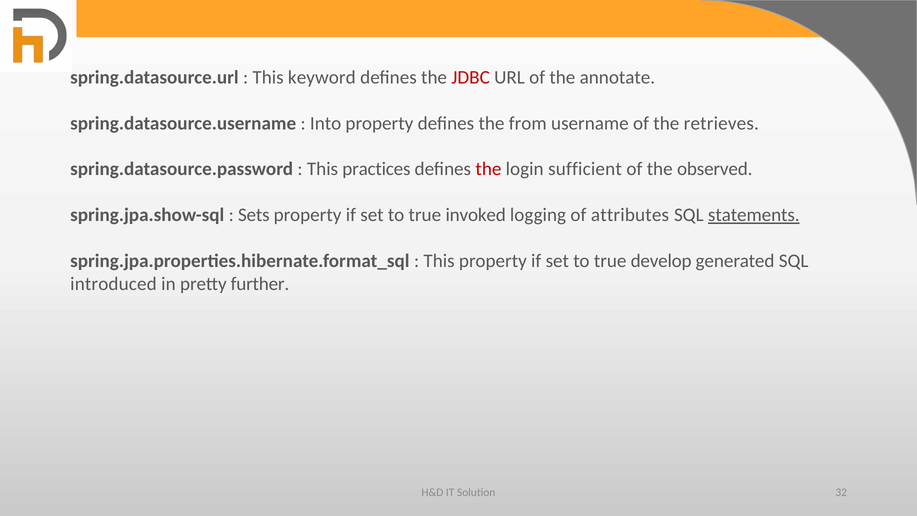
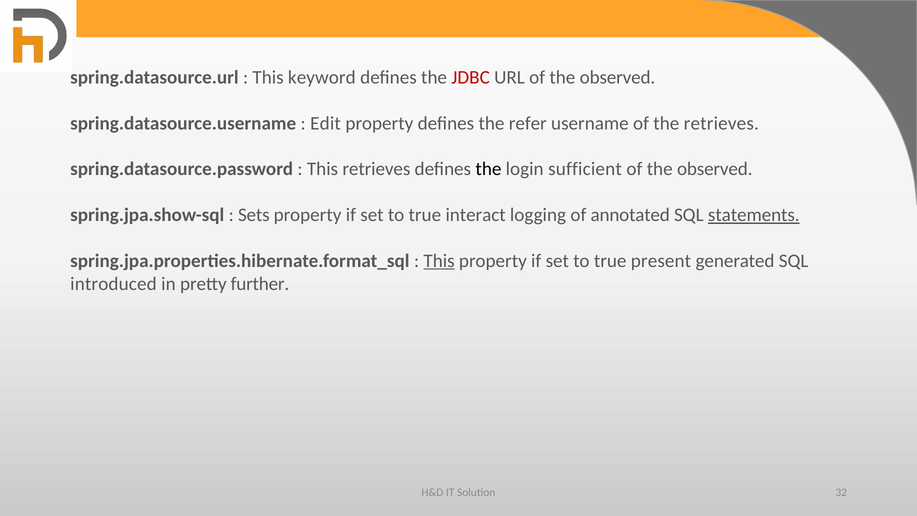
URL of the annotate: annotate -> observed
Into: Into -> Edit
from: from -> refer
This practices: practices -> retrieves
the at (488, 169) colour: red -> black
invoked: invoked -> interact
attributes: attributes -> annotated
This at (439, 261) underline: none -> present
develop: develop -> present
